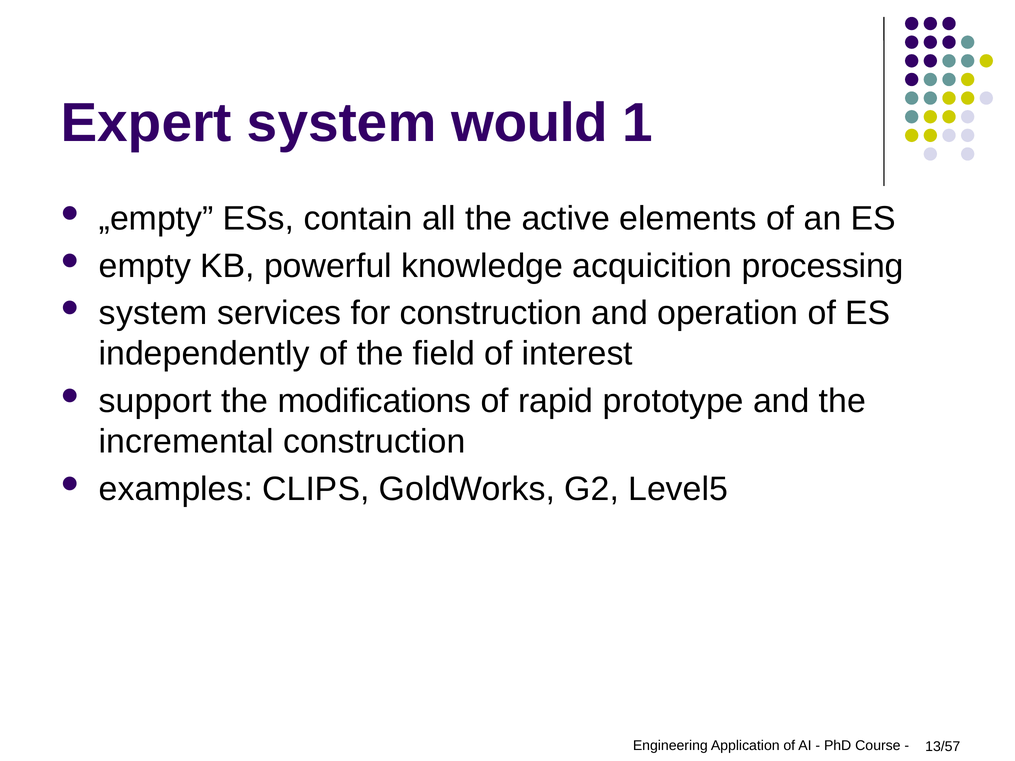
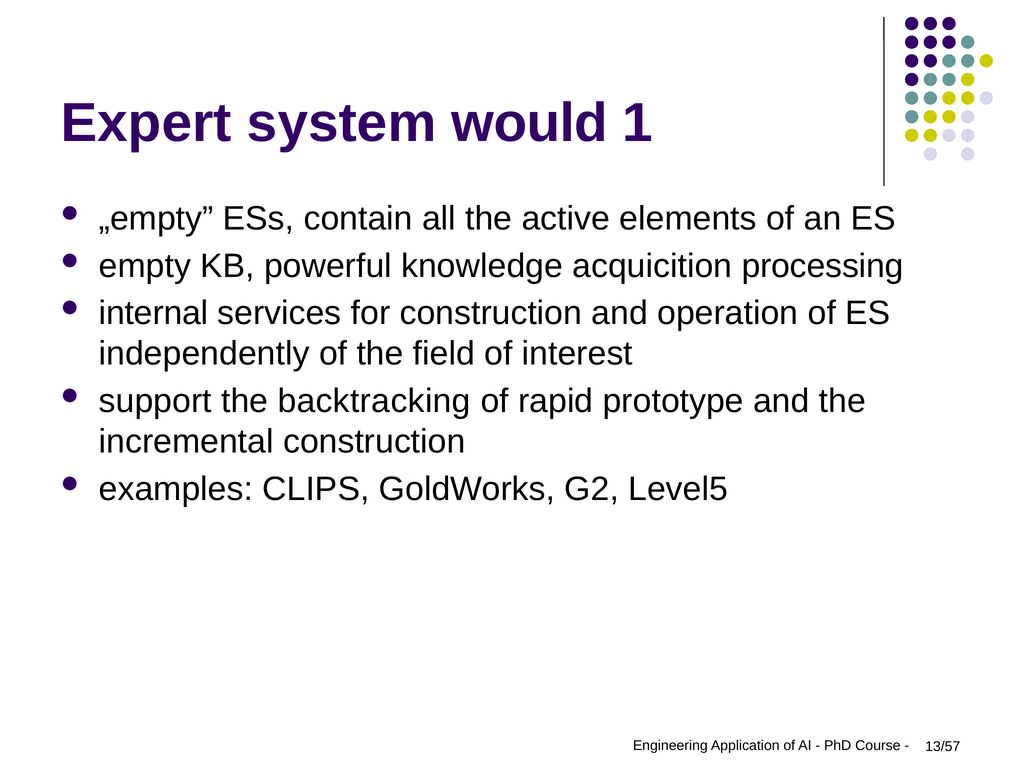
system at (153, 313): system -> internal
modifications: modifications -> backtracking
